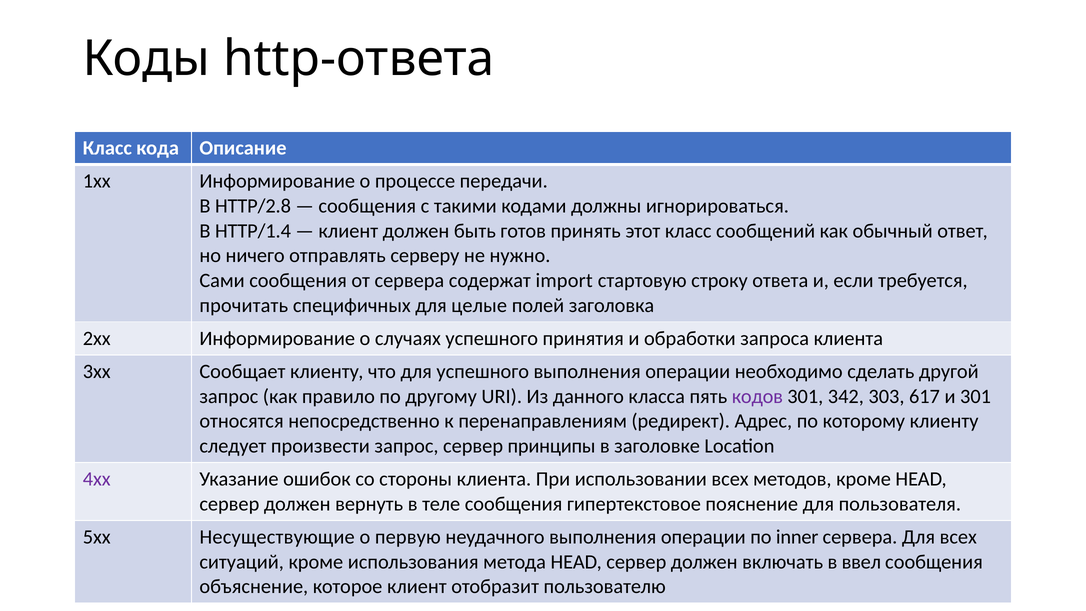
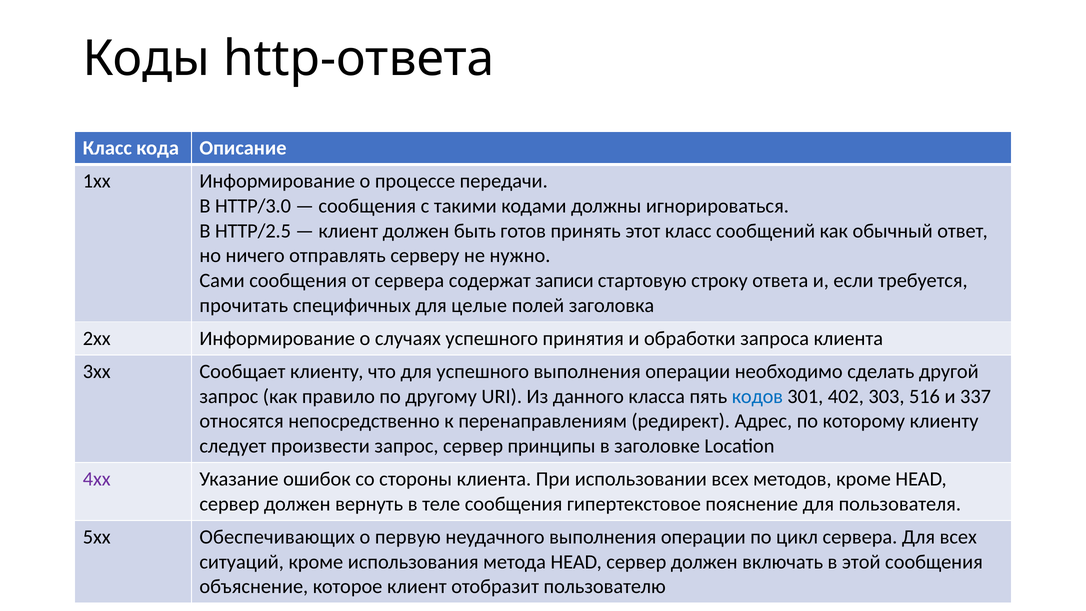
HTTP/2.8: HTTP/2.8 -> HTTP/3.0
HTTP/1.4: HTTP/1.4 -> HTTP/2.5
import: import -> записи
кодов colour: purple -> blue
342: 342 -> 402
617: 617 -> 516
и 301: 301 -> 337
Несуществующие: Несуществующие -> Обеспечивающих
inner: inner -> цикл
ввел: ввел -> этой
